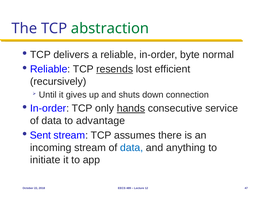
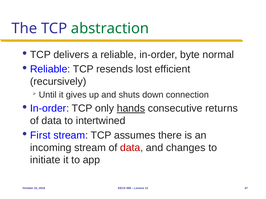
resends underline: present -> none
service: service -> returns
advantage: advantage -> intertwined
Sent: Sent -> First
data at (132, 148) colour: blue -> red
anything: anything -> changes
